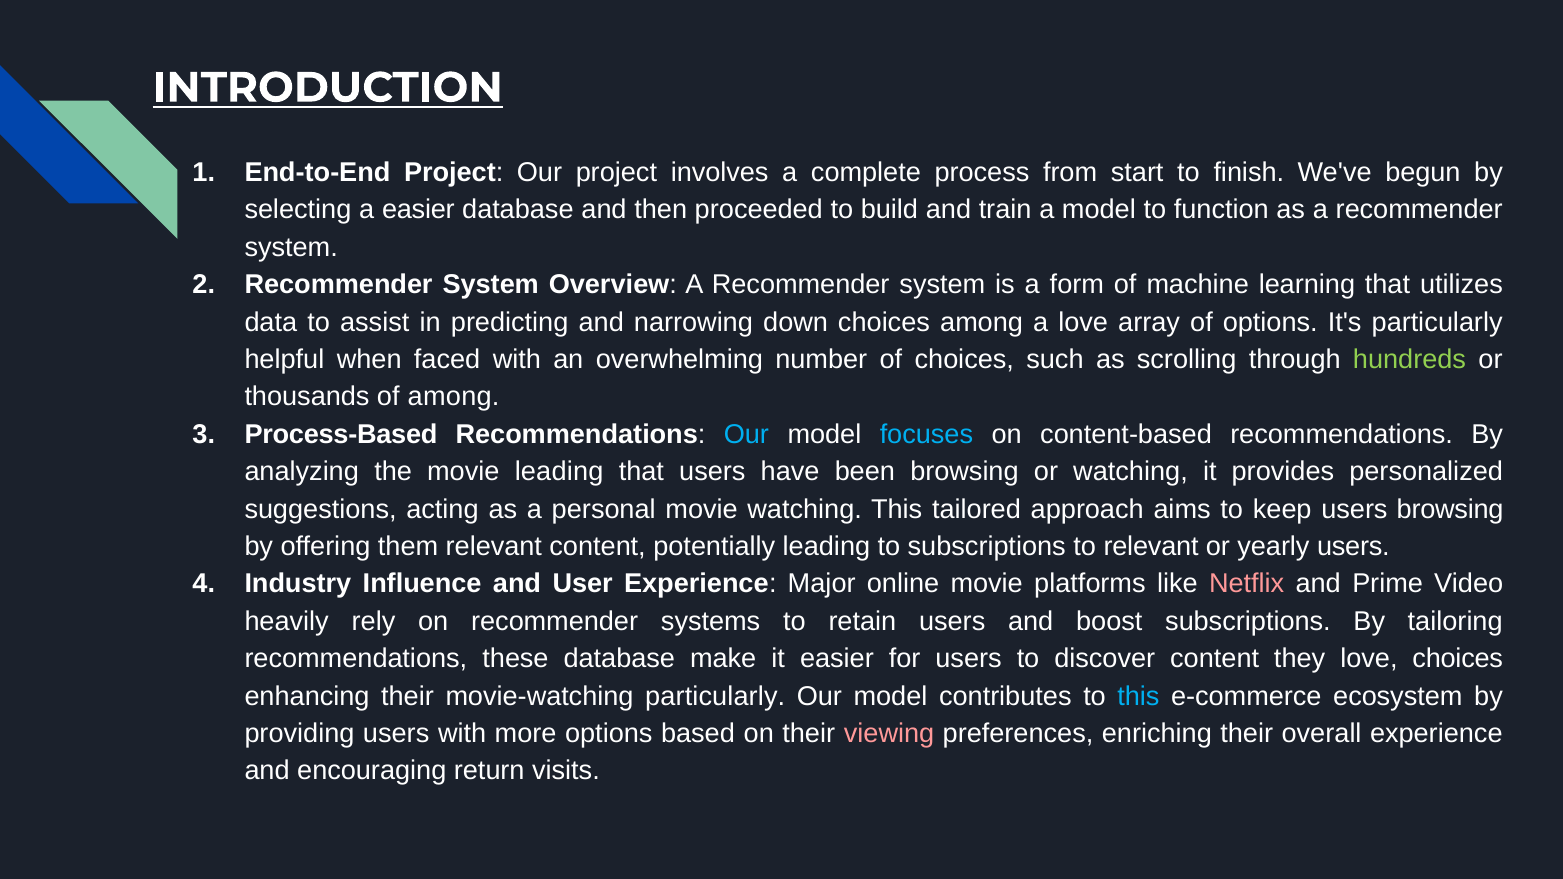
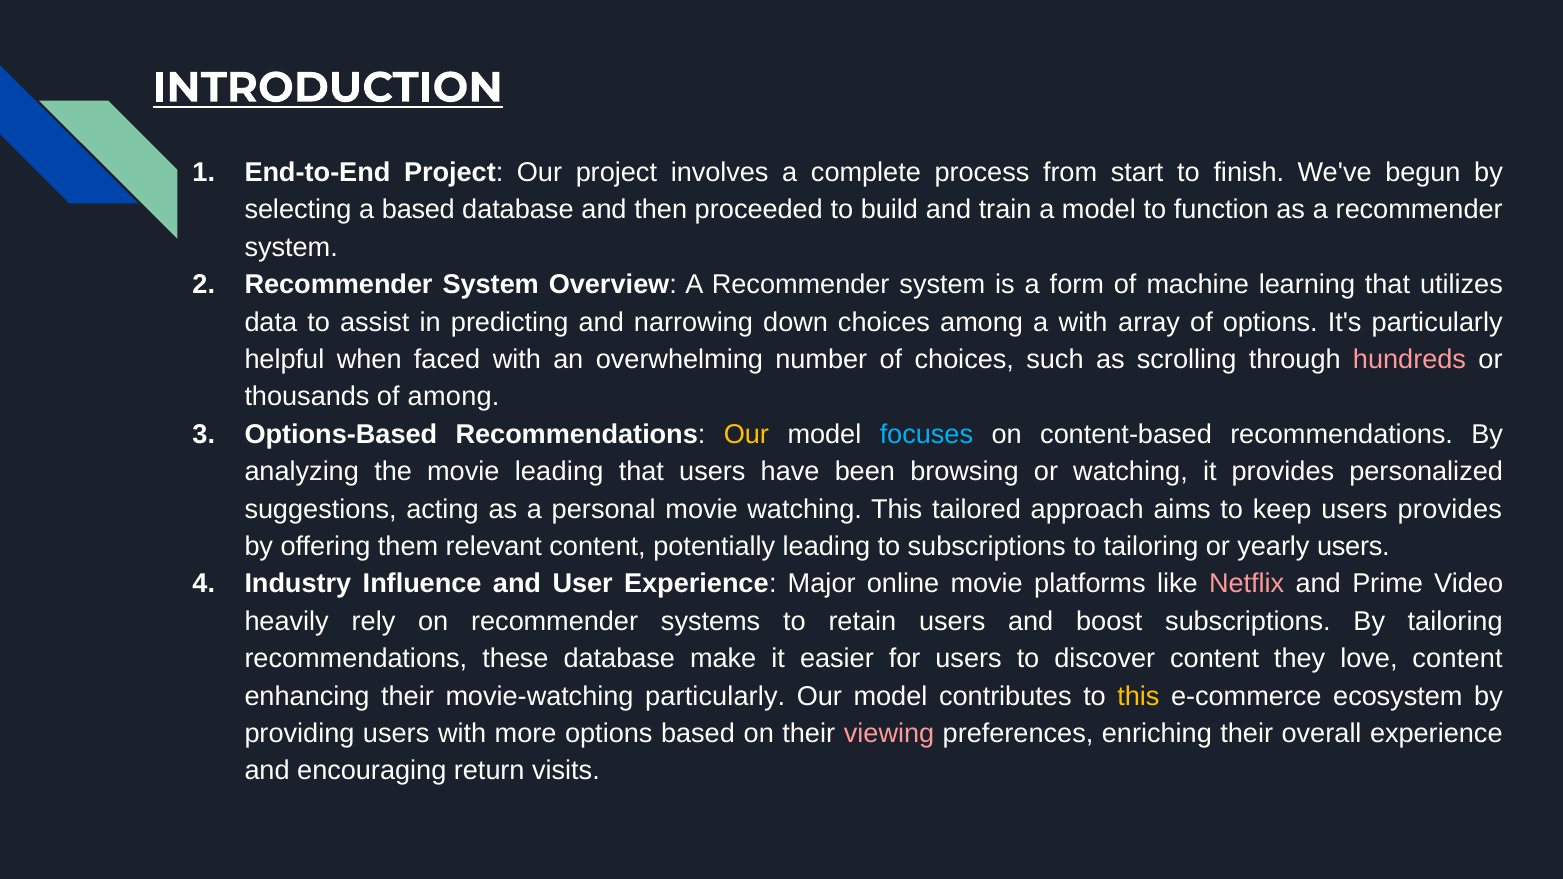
a easier: easier -> based
a love: love -> with
hundreds colour: light green -> pink
Process-Based: Process-Based -> Options-Based
Our at (746, 434) colour: light blue -> yellow
users browsing: browsing -> provides
to relevant: relevant -> tailoring
love choices: choices -> content
this at (1138, 696) colour: light blue -> yellow
